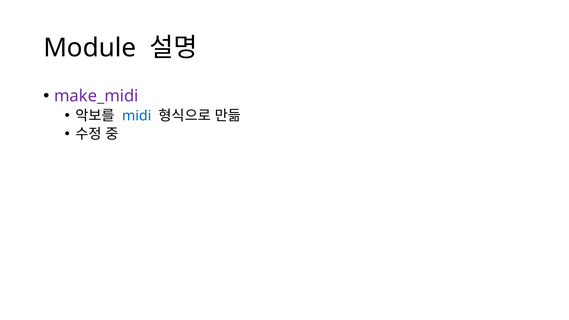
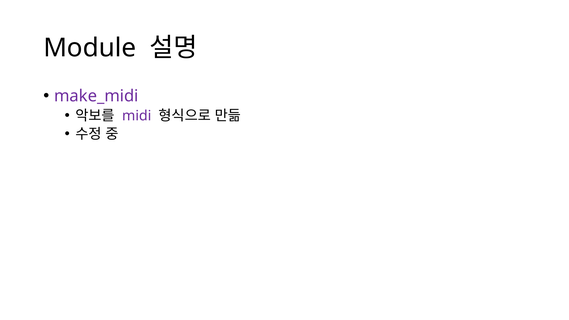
midi colour: blue -> purple
